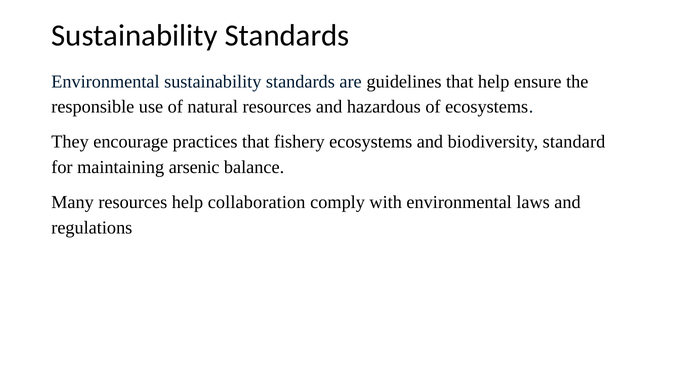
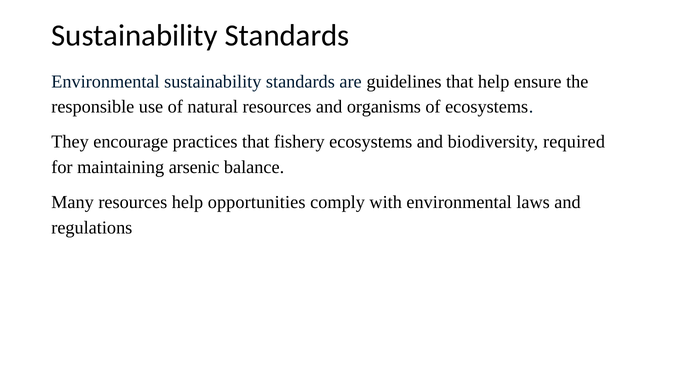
hazardous: hazardous -> organisms
standard: standard -> required
collaboration: collaboration -> opportunities
